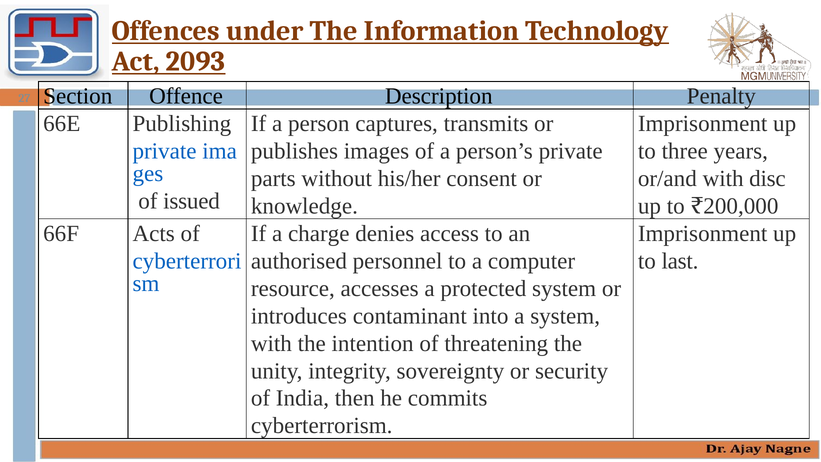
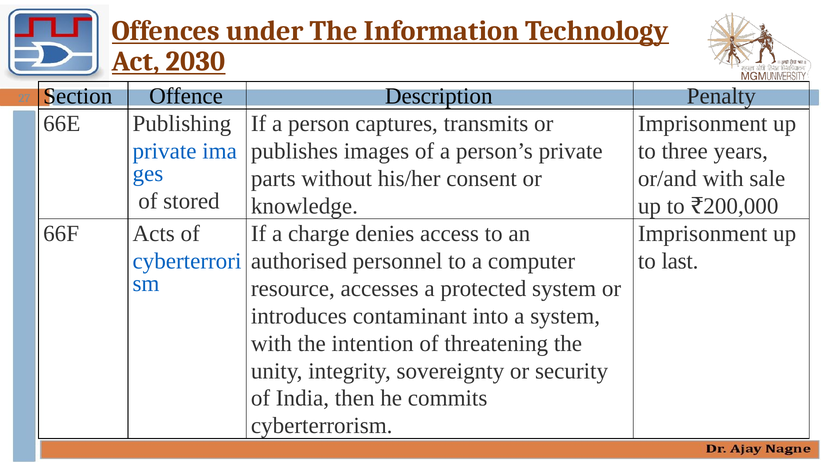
2093: 2093 -> 2030
disc: disc -> sale
issued: issued -> stored
